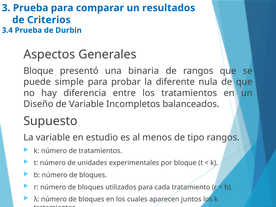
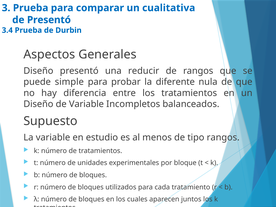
resultados: resultados -> cualitativa
de Criterios: Criterios -> Presentó
Bloque at (38, 71): Bloque -> Diseño
binaria: binaria -> reducir
